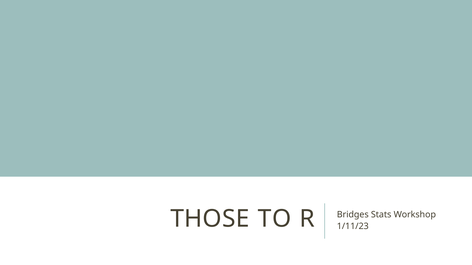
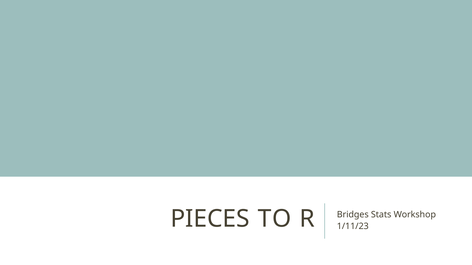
THOSE: THOSE -> PIECES
